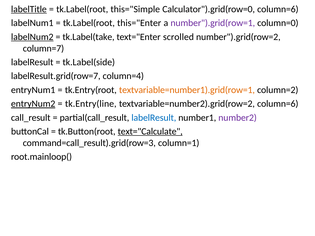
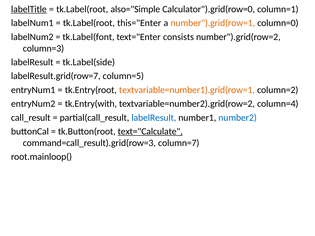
this="Simple: this="Simple -> also="Simple
Calculator").grid(row=0 column=6: column=6 -> column=1
number").grid(row=1 colour: purple -> orange
labelNum2 underline: present -> none
tk.Label(take: tk.Label(take -> tk.Label(font
scrolled: scrolled -> consists
column=7: column=7 -> column=3
column=4: column=4 -> column=5
entryNum2 underline: present -> none
tk.Entry(line: tk.Entry(line -> tk.Entry(with
textvariable=number2).grid(row=2 column=6: column=6 -> column=4
number2 colour: purple -> blue
column=1: column=1 -> column=7
